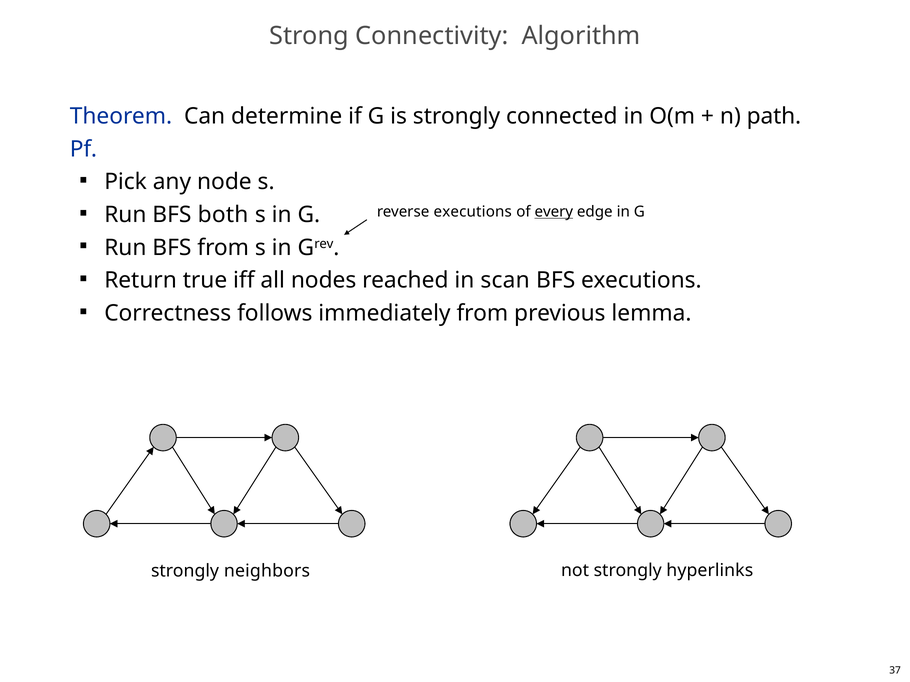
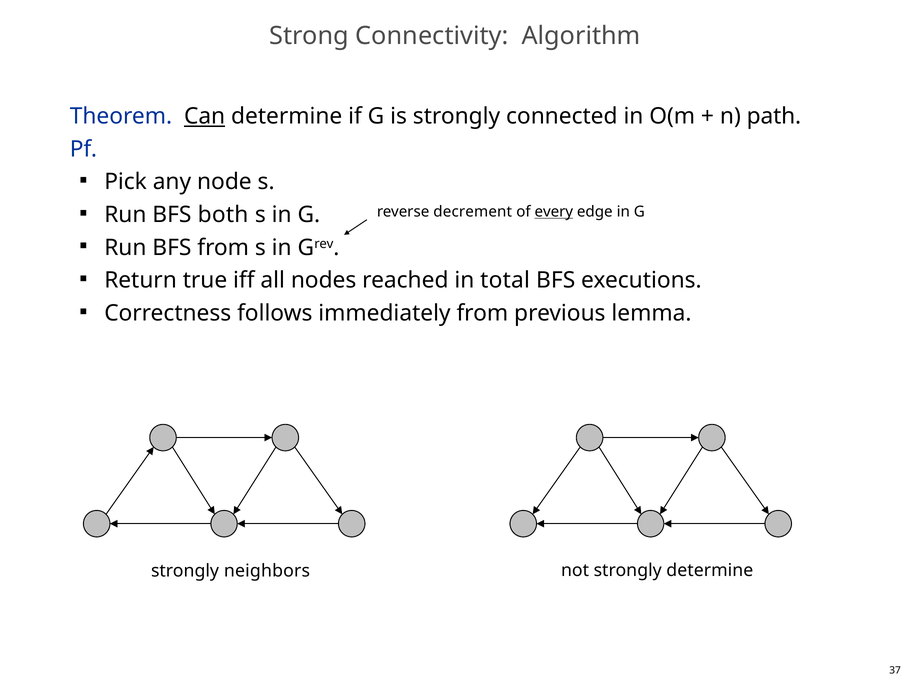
Can underline: none -> present
reverse executions: executions -> decrement
scan: scan -> total
strongly hyperlinks: hyperlinks -> determine
